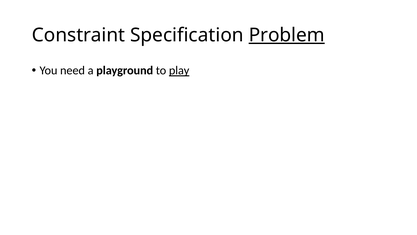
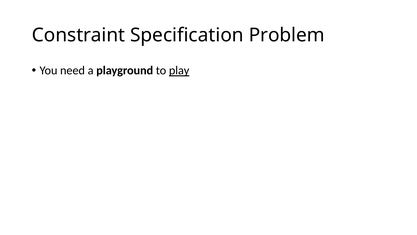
Problem underline: present -> none
